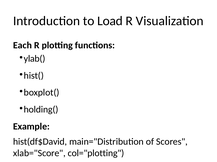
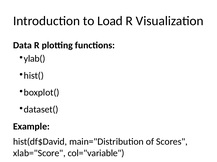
Each: Each -> Data
holding(: holding( -> dataset(
col="plotting: col="plotting -> col="variable
